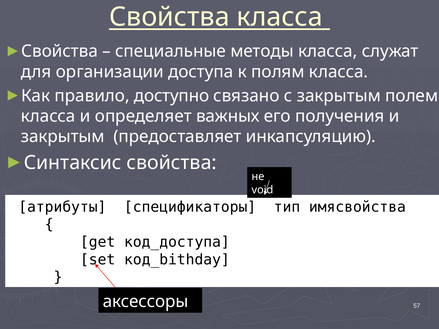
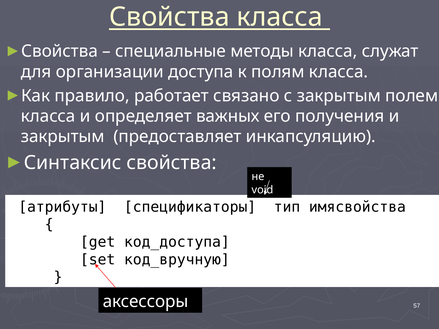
доступно: доступно -> работает
код_bithday: код_bithday -> код_вручную
